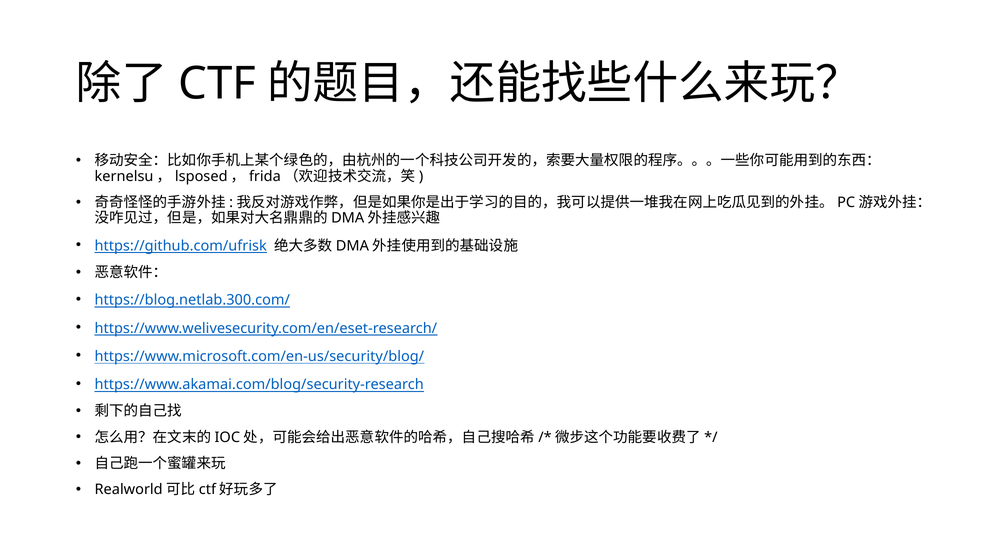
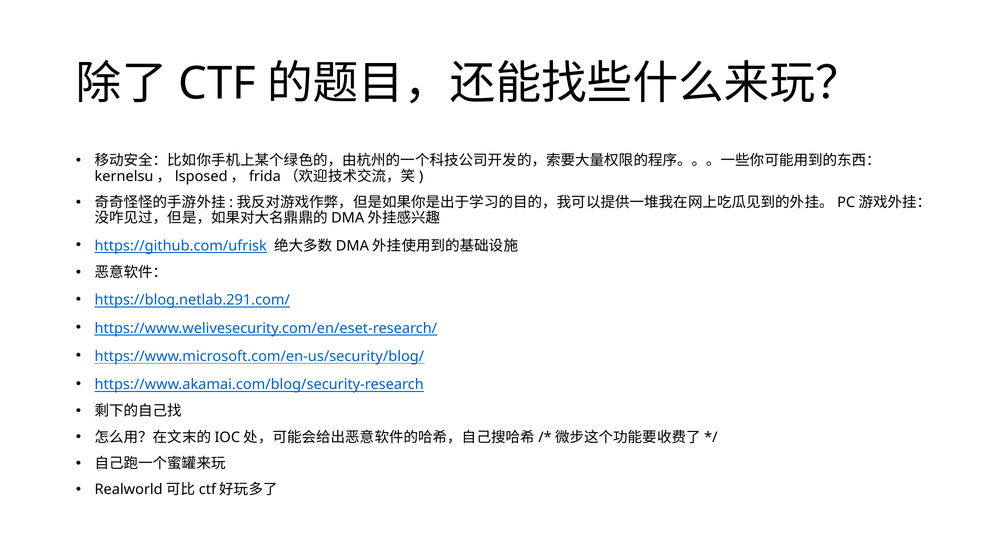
https://blog.netlab.300.com/: https://blog.netlab.300.com/ -> https://blog.netlab.291.com/
